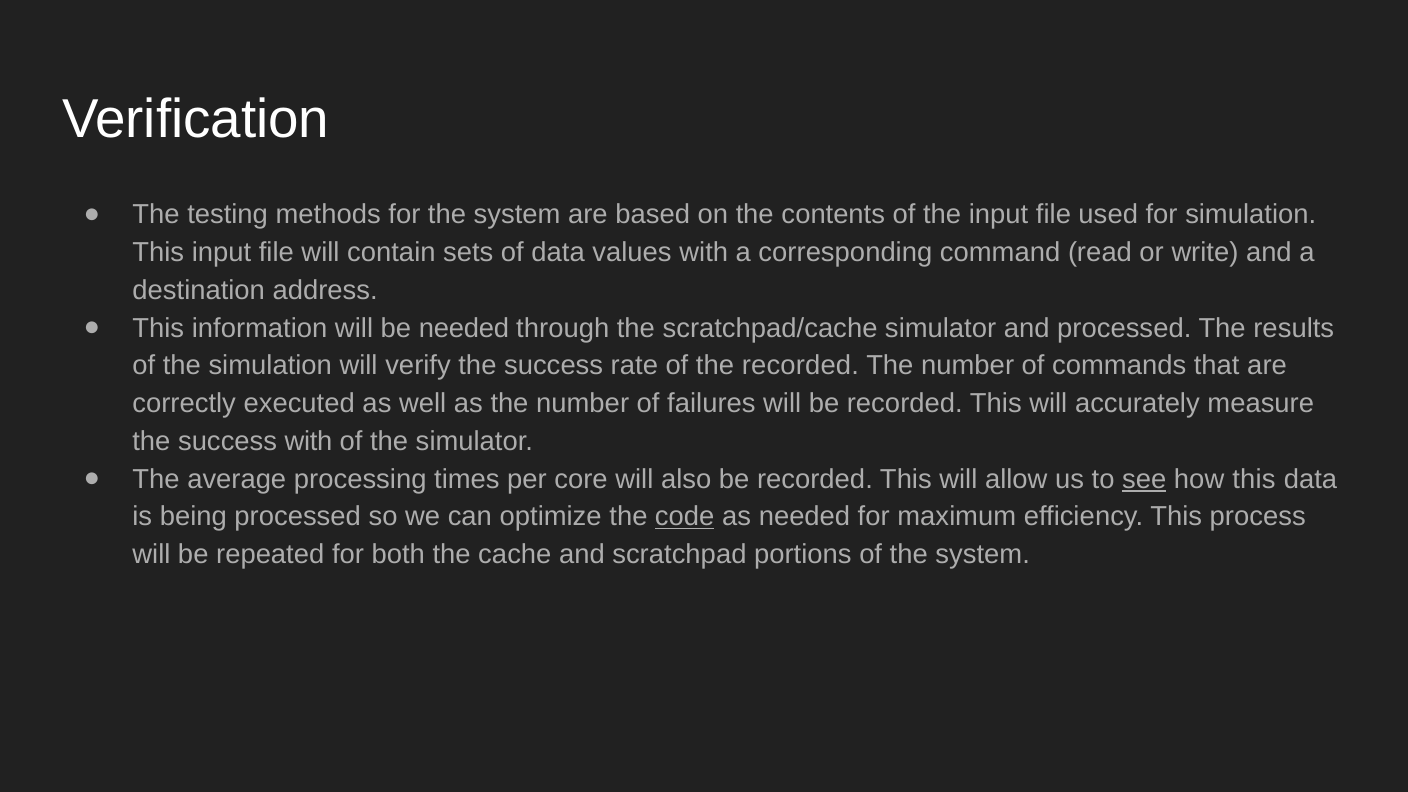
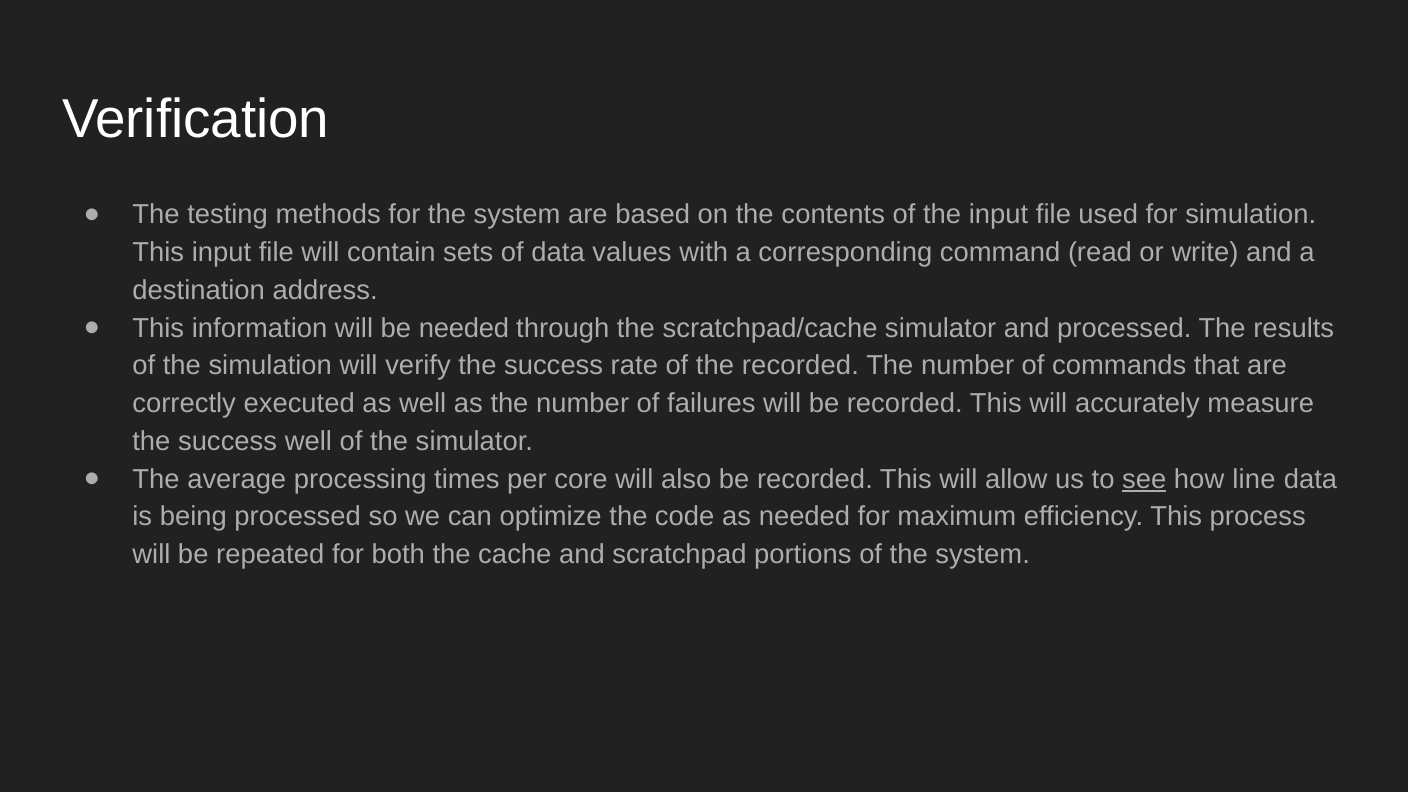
success with: with -> well
how this: this -> line
code underline: present -> none
